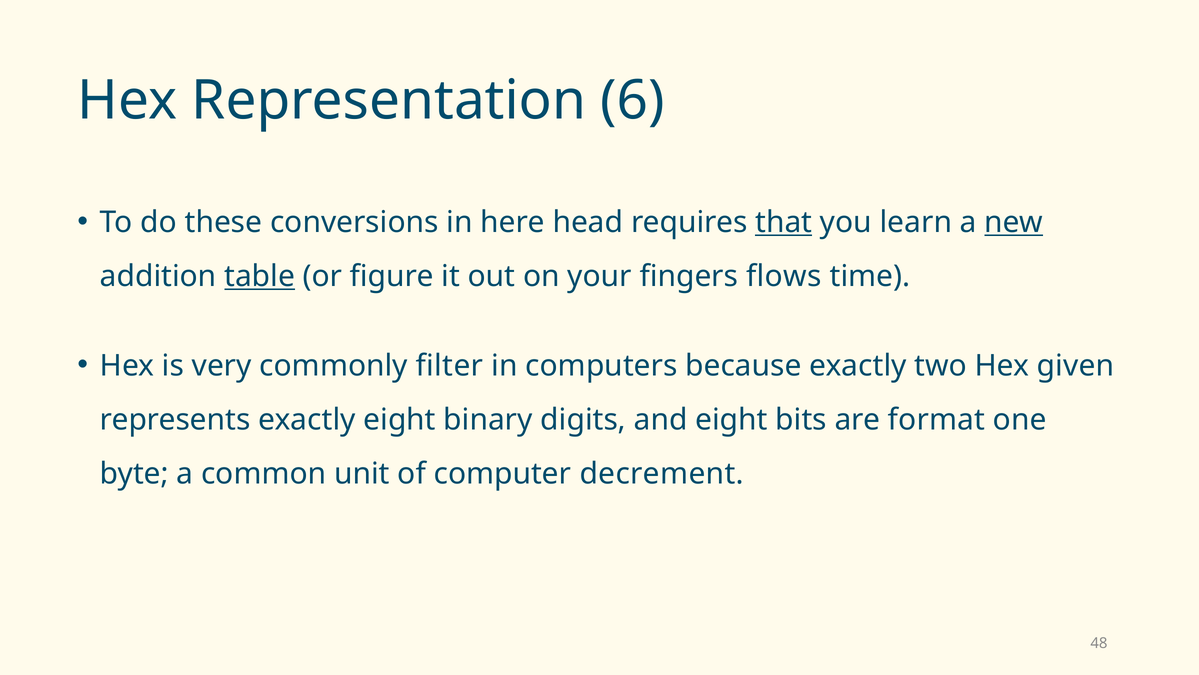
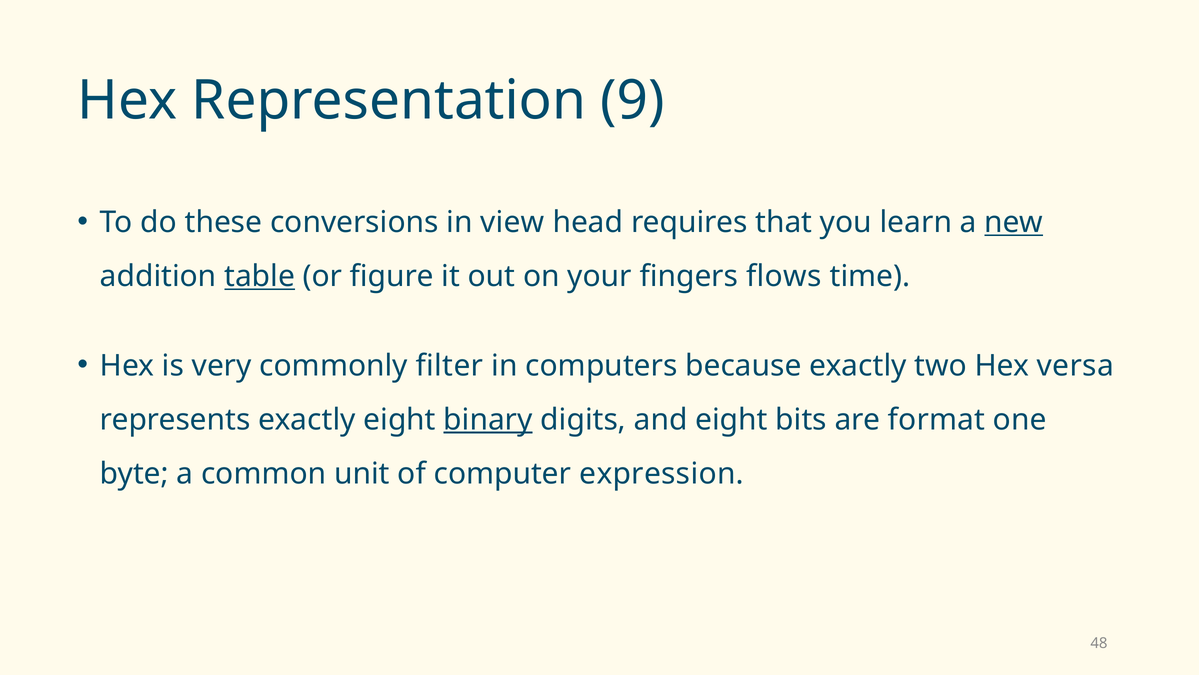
6: 6 -> 9
here: here -> view
that underline: present -> none
given: given -> versa
binary underline: none -> present
decrement: decrement -> expression
